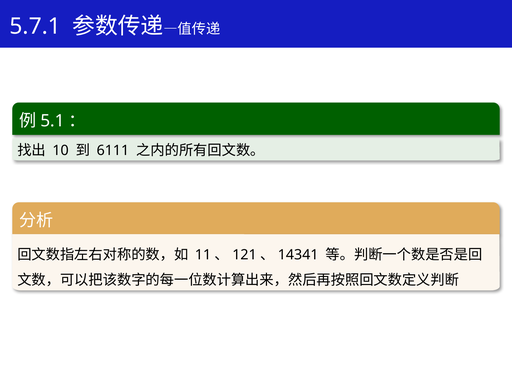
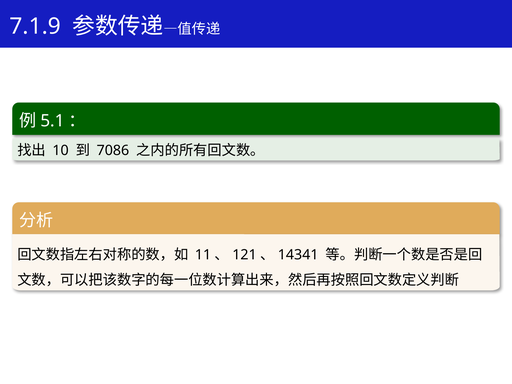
5.7.1: 5.7.1 -> 7.1.9
6111: 6111 -> 7086
